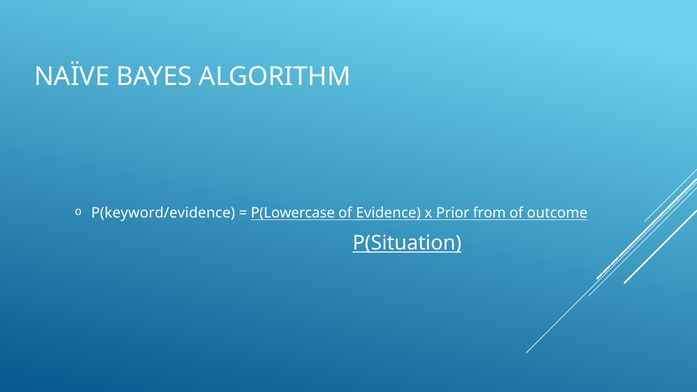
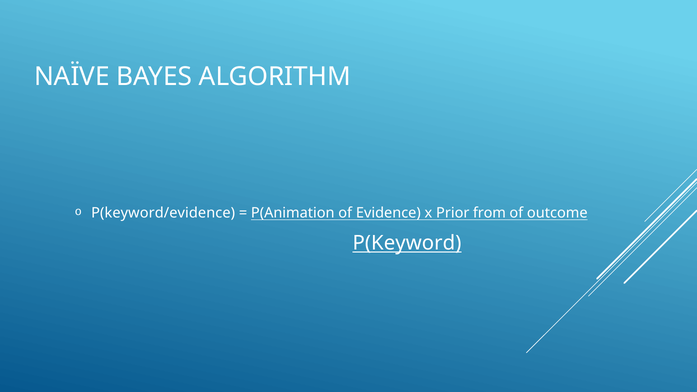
P(Lowercase: P(Lowercase -> P(Animation
P(Situation: P(Situation -> P(Keyword
